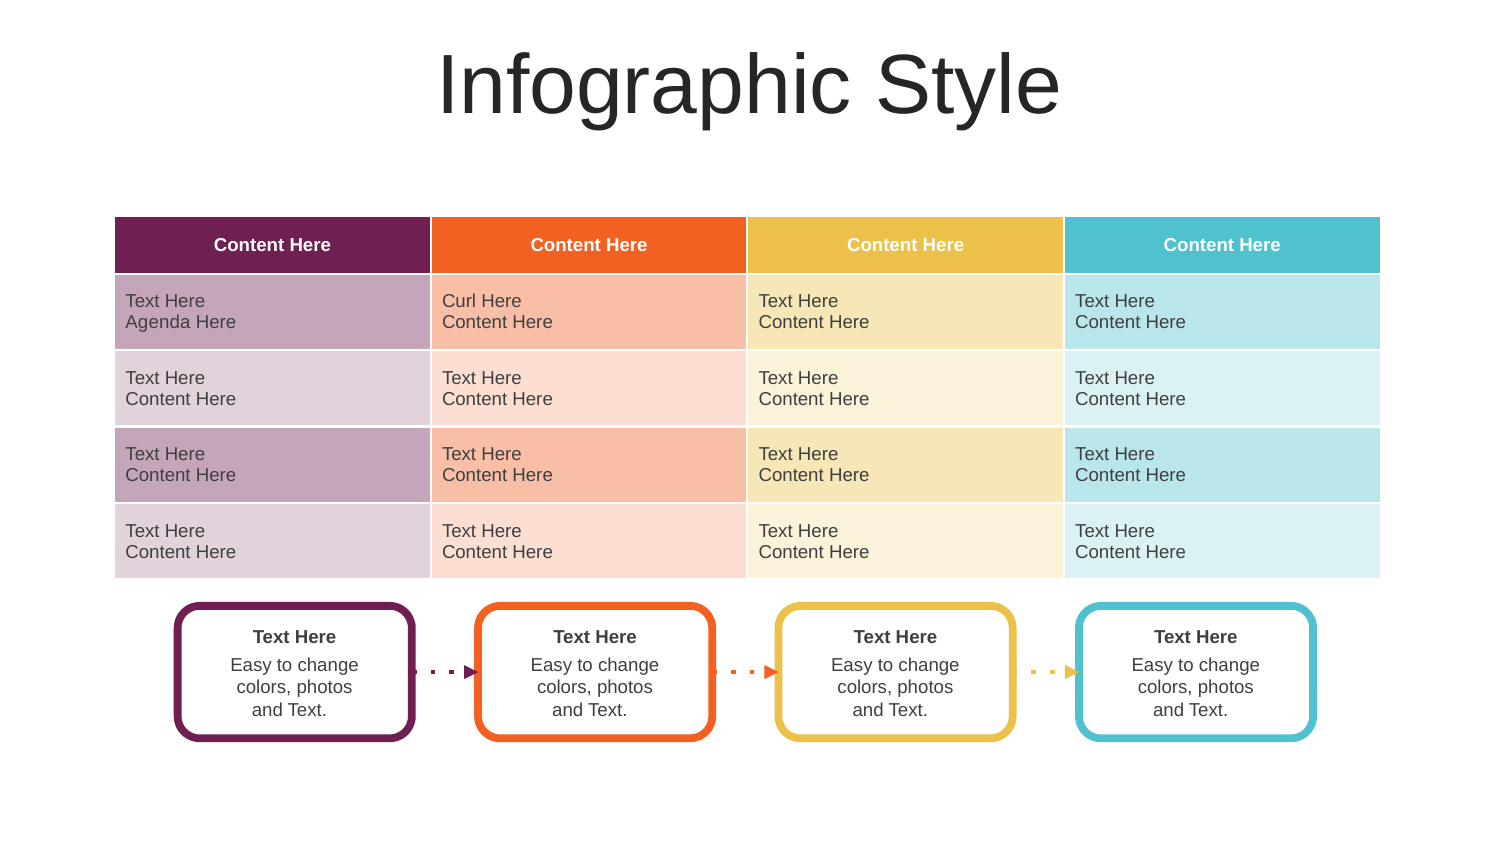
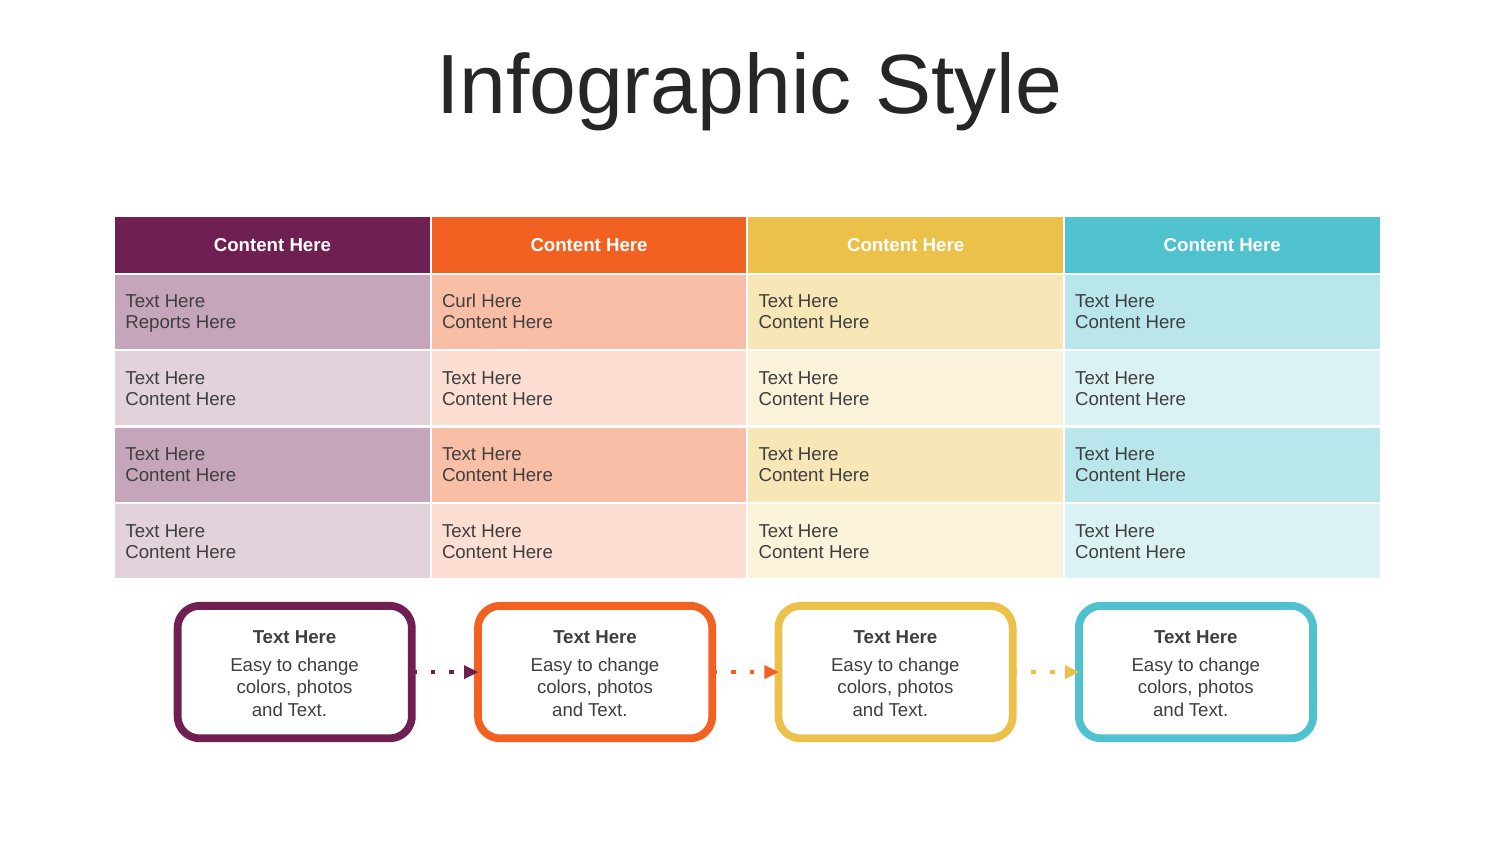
Agenda: Agenda -> Reports
